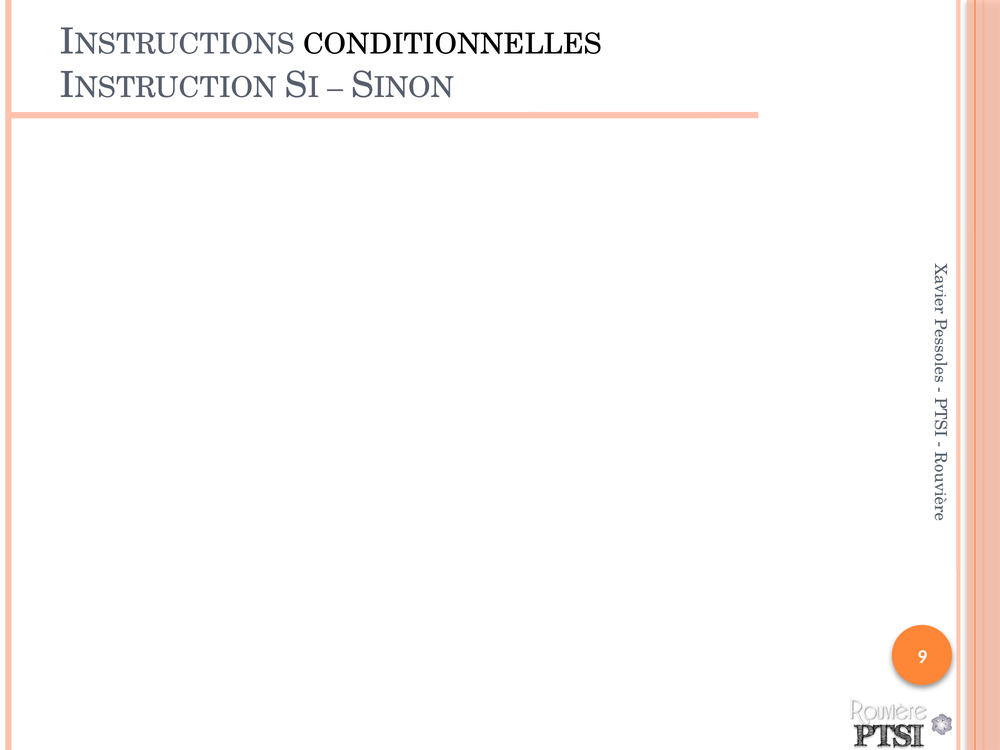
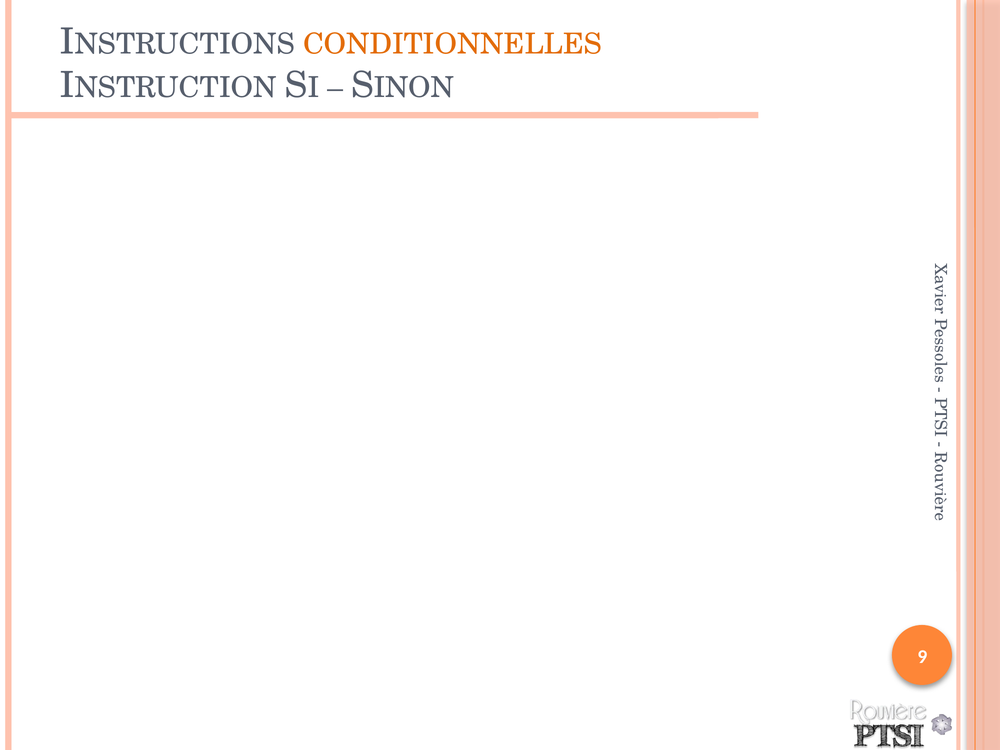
CONDITIONNELLES colour: black -> orange
